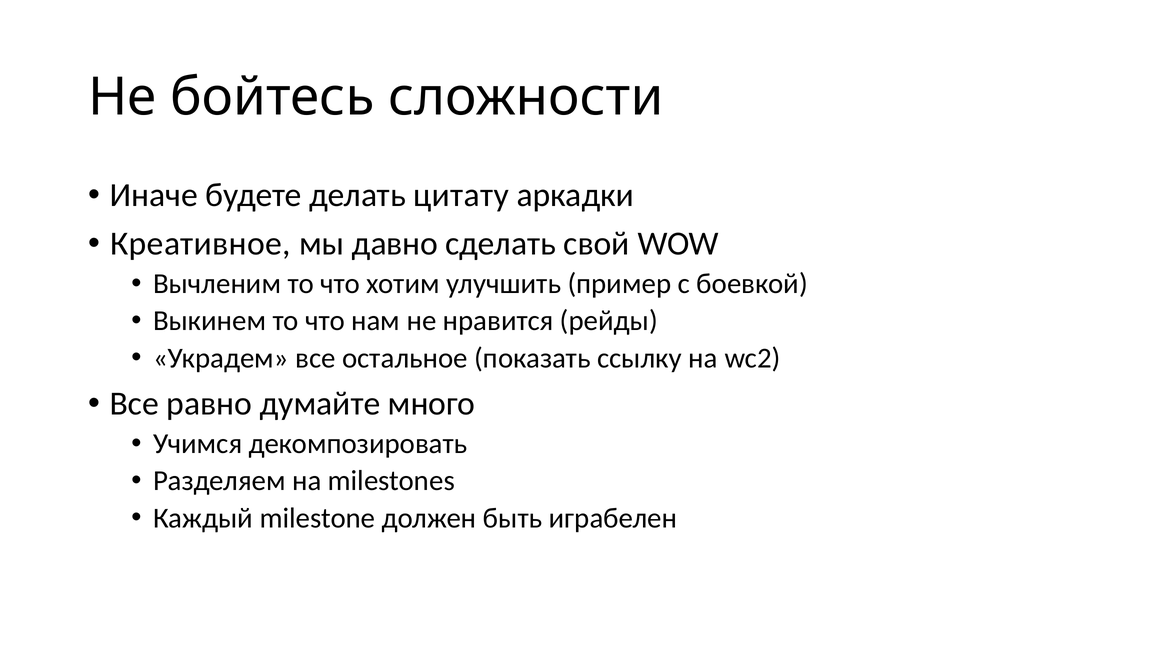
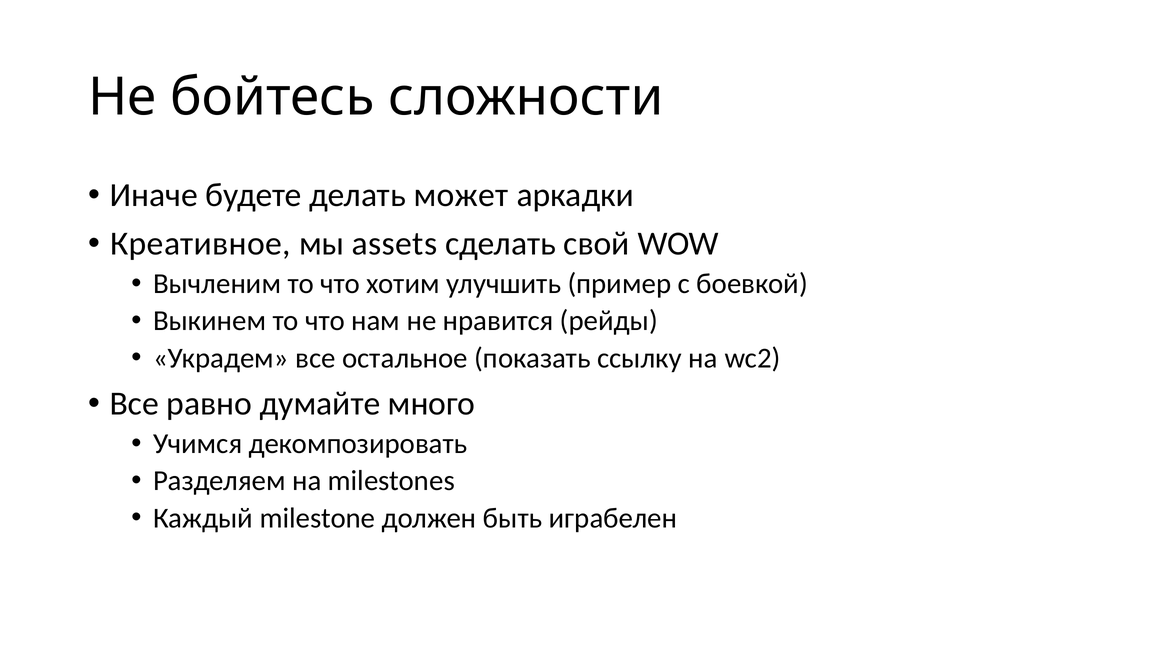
цитату: цитату -> может
давно: давно -> assets
